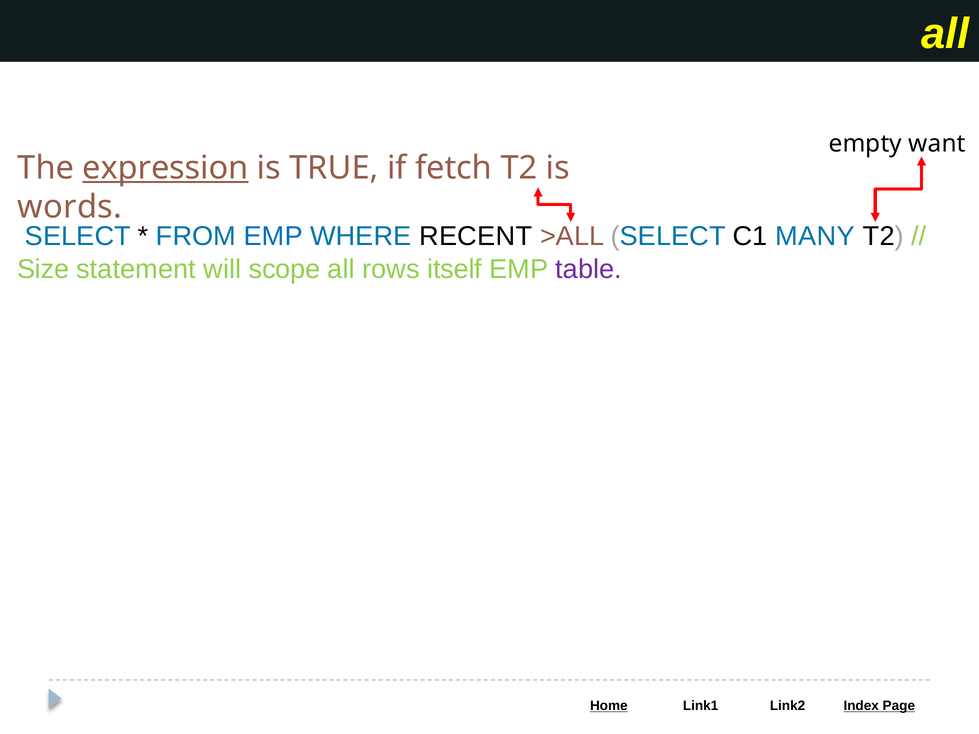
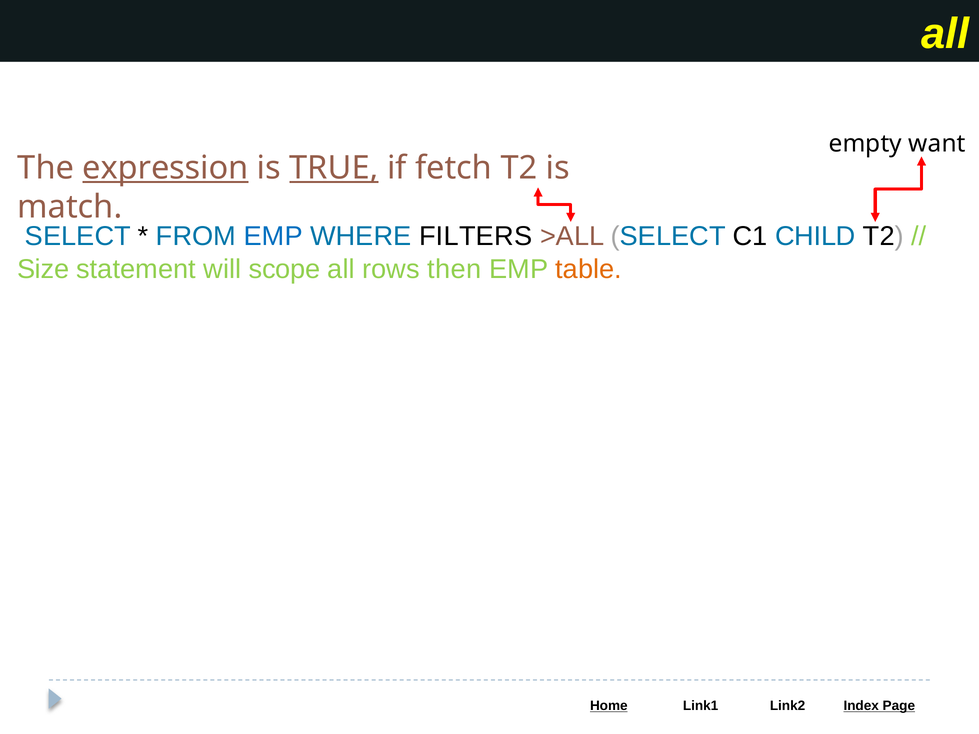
TRUE underline: none -> present
words: words -> match
RECENT: RECENT -> FILTERS
MANY: MANY -> CHILD
itself: itself -> then
table colour: purple -> orange
